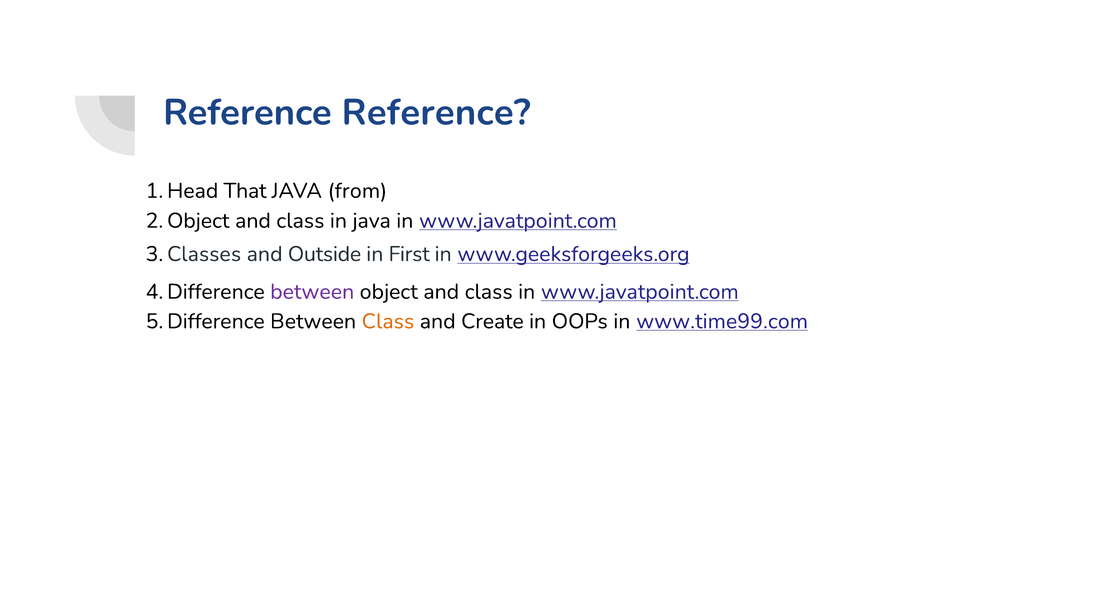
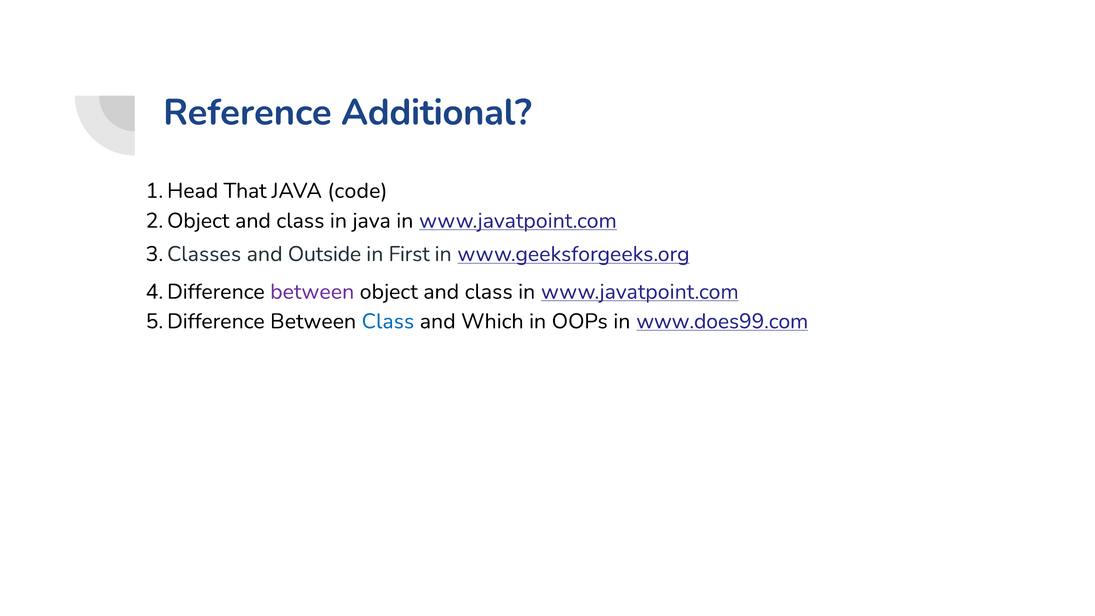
Reference Reference: Reference -> Additional
from: from -> code
Class at (388, 321) colour: orange -> blue
Create: Create -> Which
www.time99.com: www.time99.com -> www.does99.com
